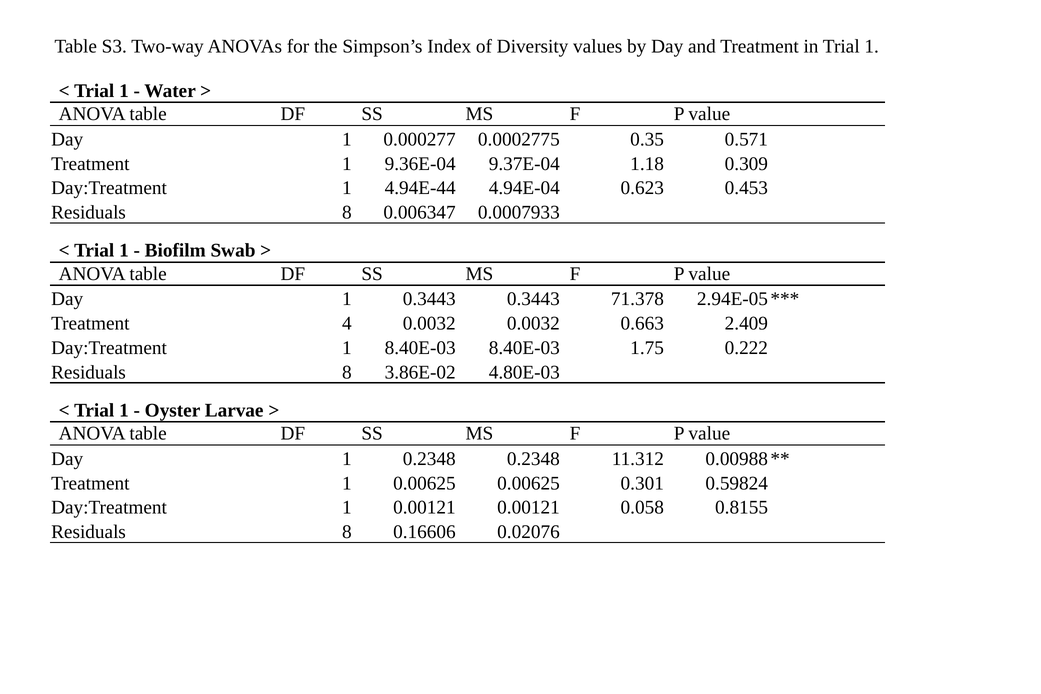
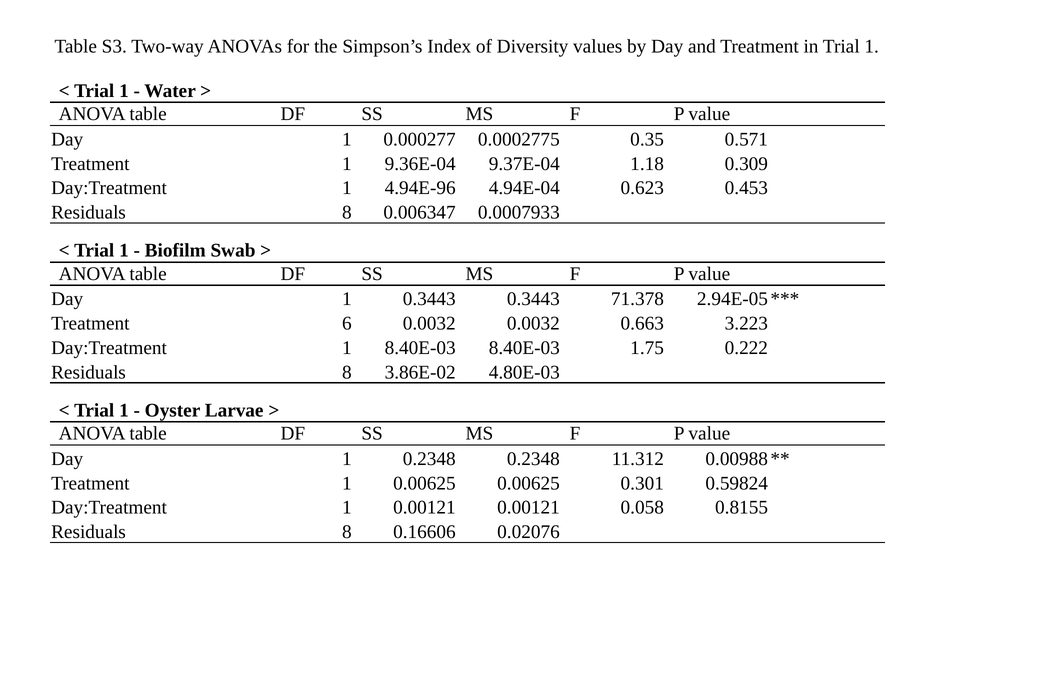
4.94E-44: 4.94E-44 -> 4.94E-96
4: 4 -> 6
2.409: 2.409 -> 3.223
